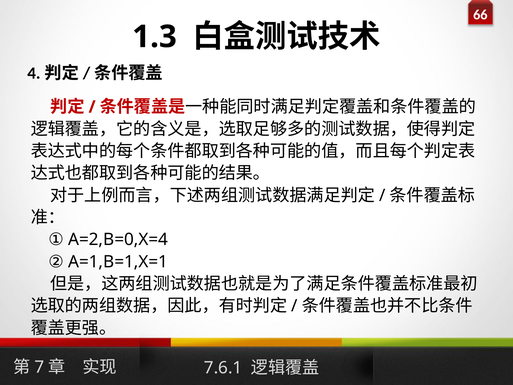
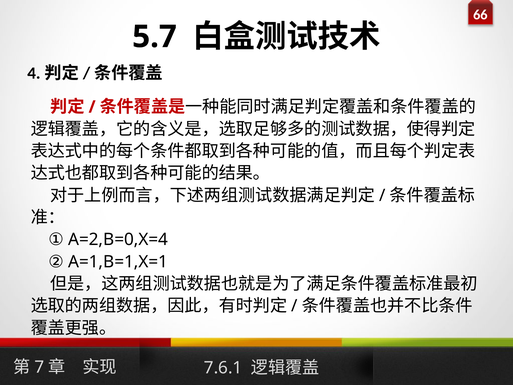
1.3: 1.3 -> 5.7
